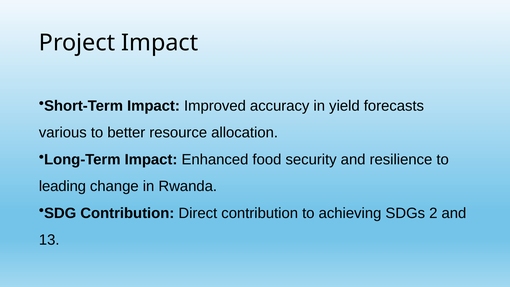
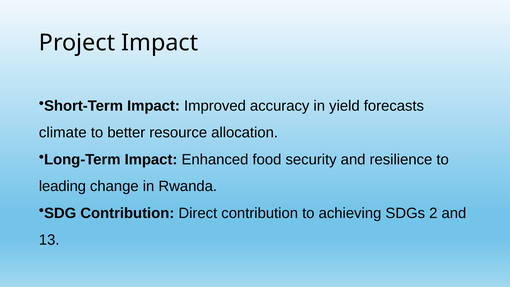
various: various -> climate
